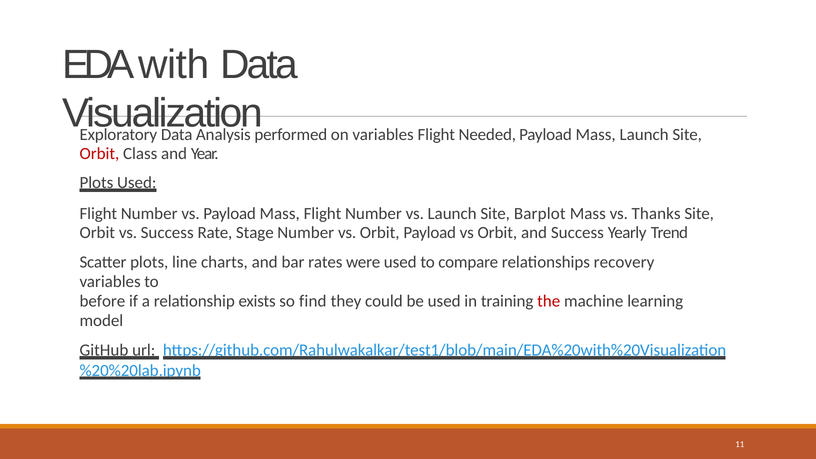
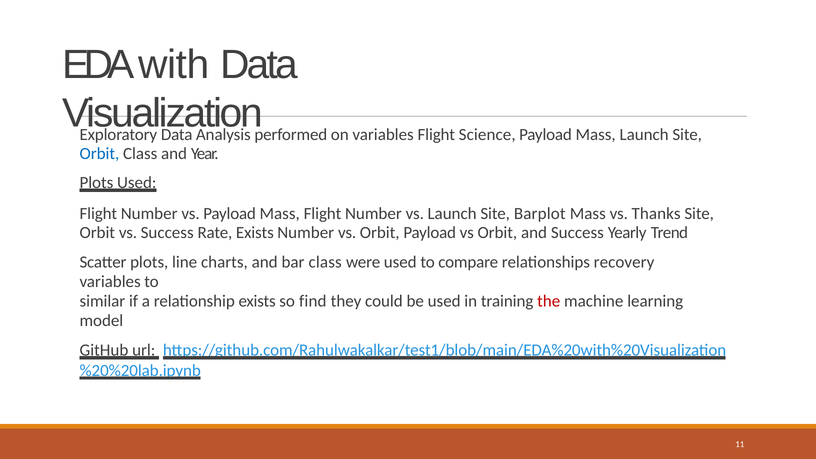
Needed: Needed -> Science
Orbit at (99, 154) colour: red -> blue
Rate Stage: Stage -> Exists
bar rates: rates -> class
before: before -> similar
